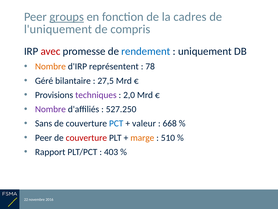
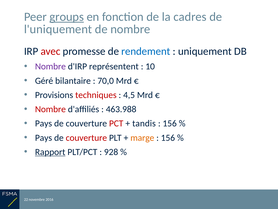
de compris: compris -> nombre
Nombre at (50, 66) colour: orange -> purple
78: 78 -> 10
27,5: 27,5 -> 70,0
techniques colour: purple -> red
2,0: 2,0 -> 4,5
Nombre at (50, 109) colour: purple -> red
527.250: 527.250 -> 463.988
Sans at (44, 123): Sans -> Pays
PCT colour: blue -> red
valeur: valeur -> tandis
668 at (170, 123): 668 -> 156
Peer at (44, 137): Peer -> Pays
510 at (168, 137): 510 -> 156
Rapport underline: none -> present
403: 403 -> 928
